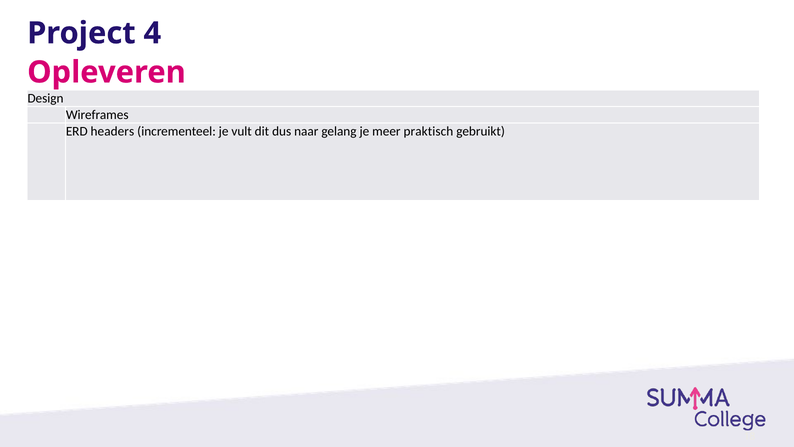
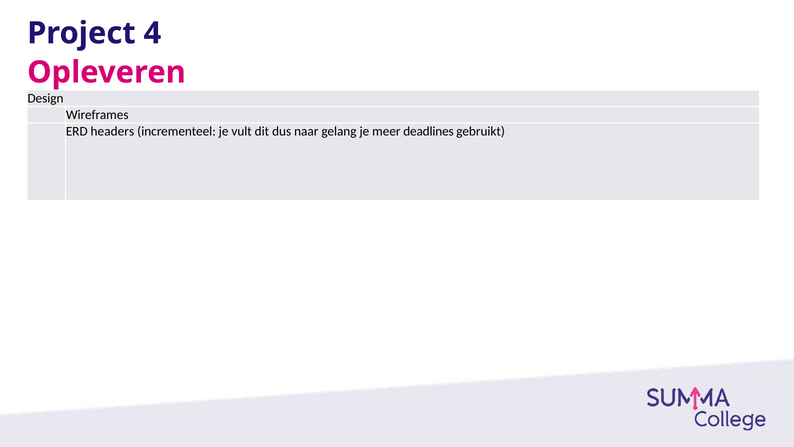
praktisch: praktisch -> deadlines
